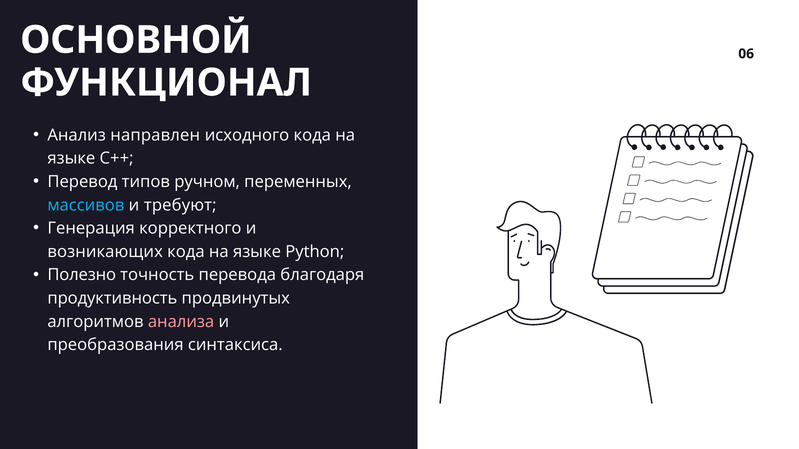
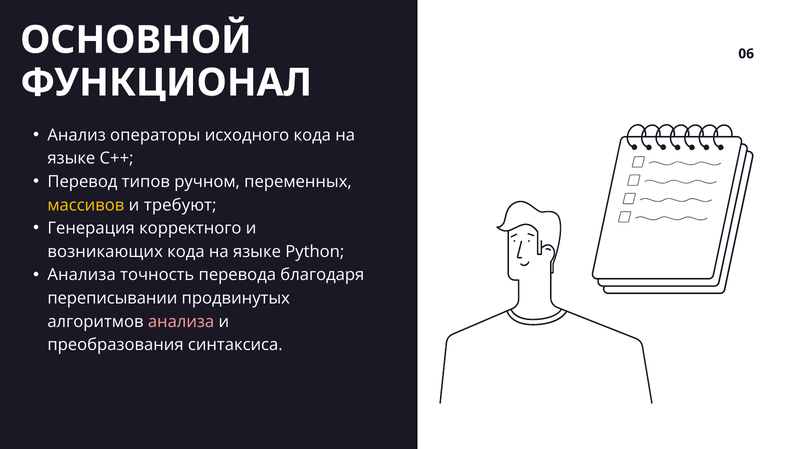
направлен: направлен -> операторы
массивов colour: light blue -> yellow
Полезно at (82, 275): Полезно -> Анализа
продуктивность: продуктивность -> переписывании
